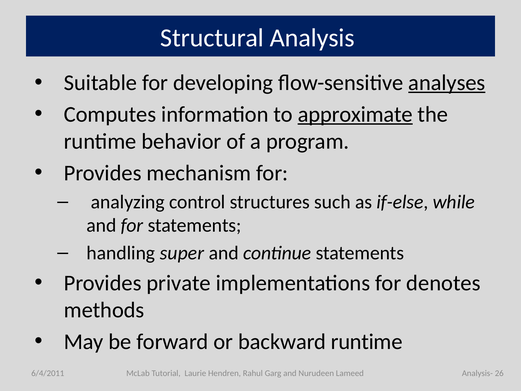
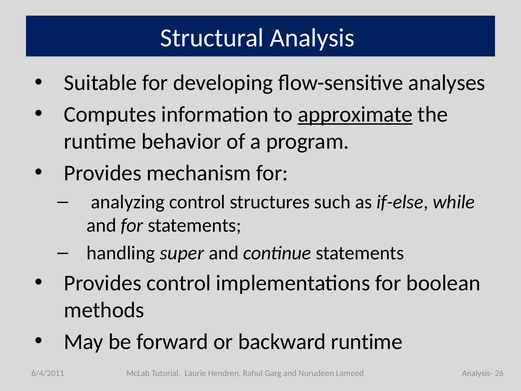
analyses underline: present -> none
Provides private: private -> control
denotes: denotes -> boolean
